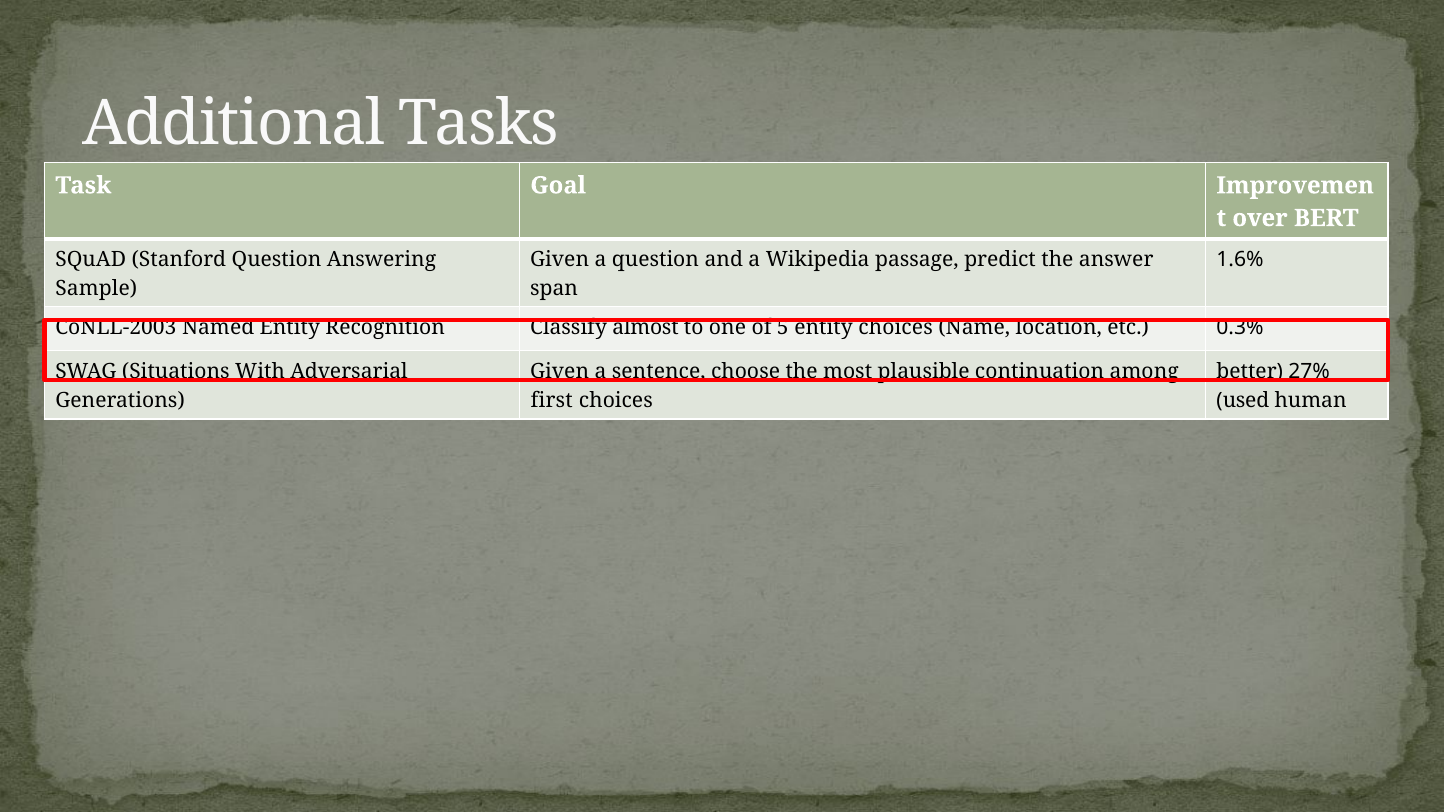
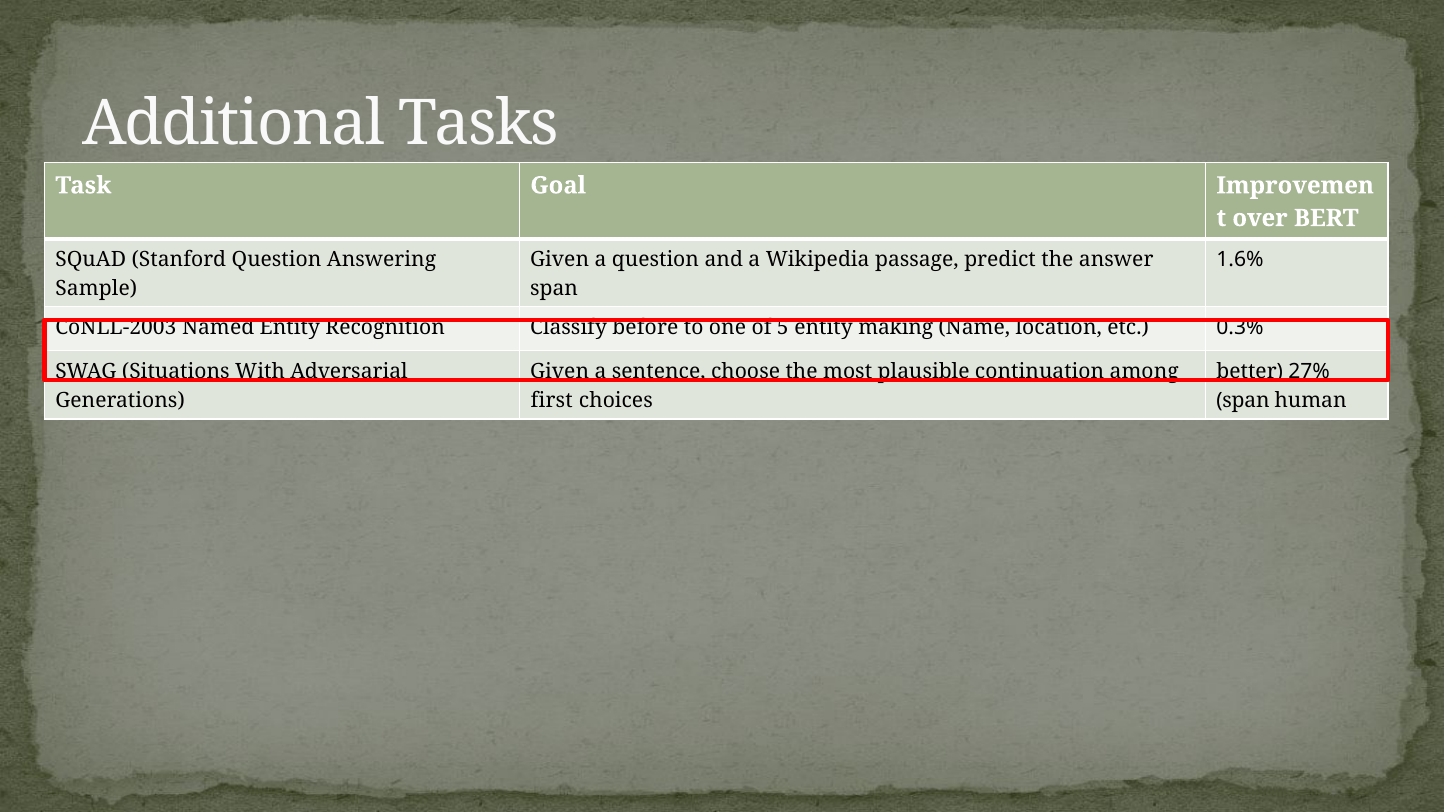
almost: almost -> before
entity choices: choices -> making
used at (1246, 401): used -> span
